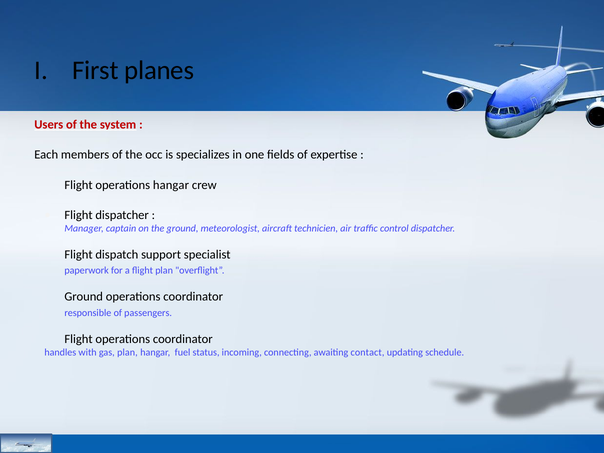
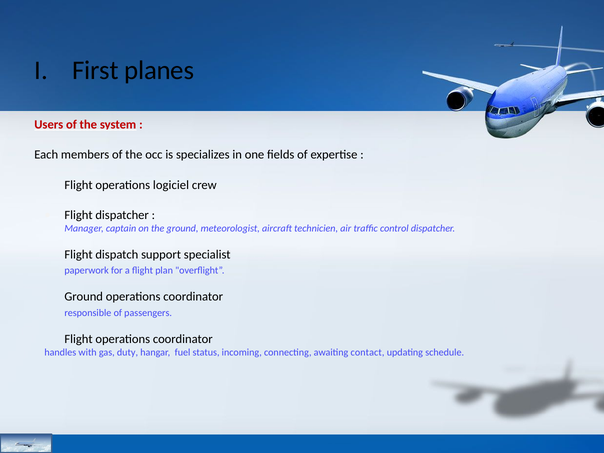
operations hangar: hangar -> logiciel
gas plan: plan -> duty
